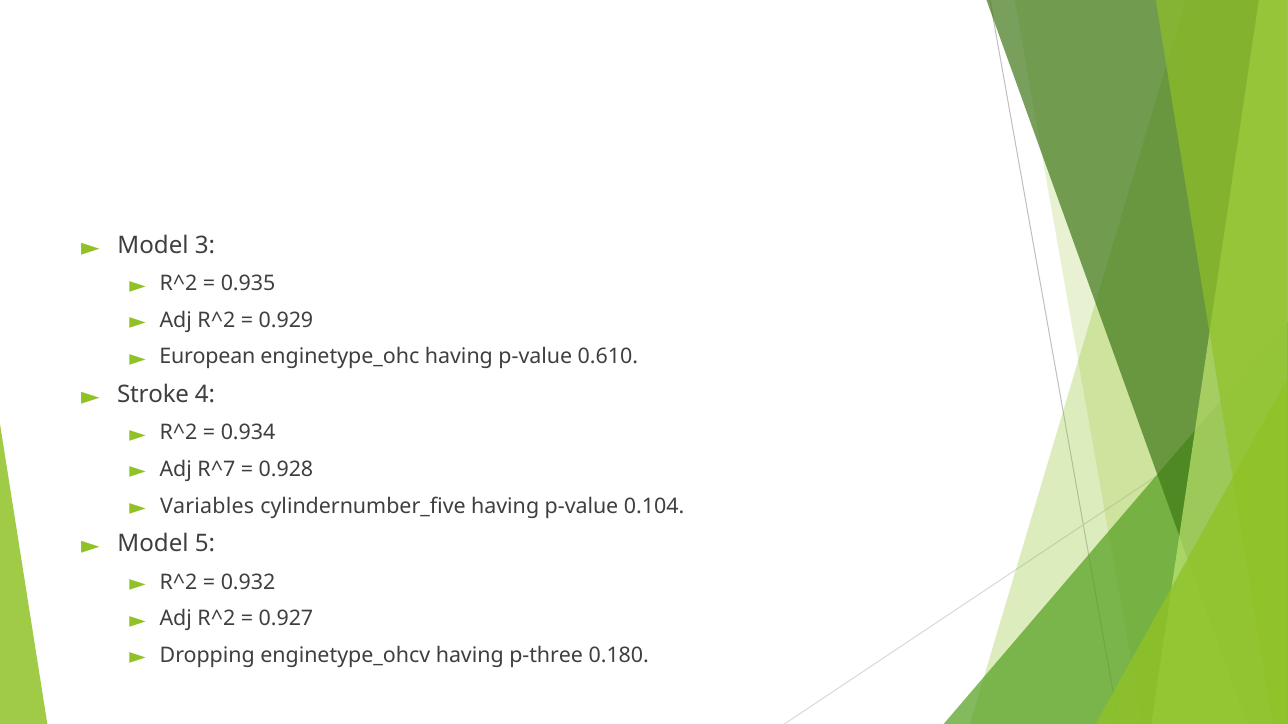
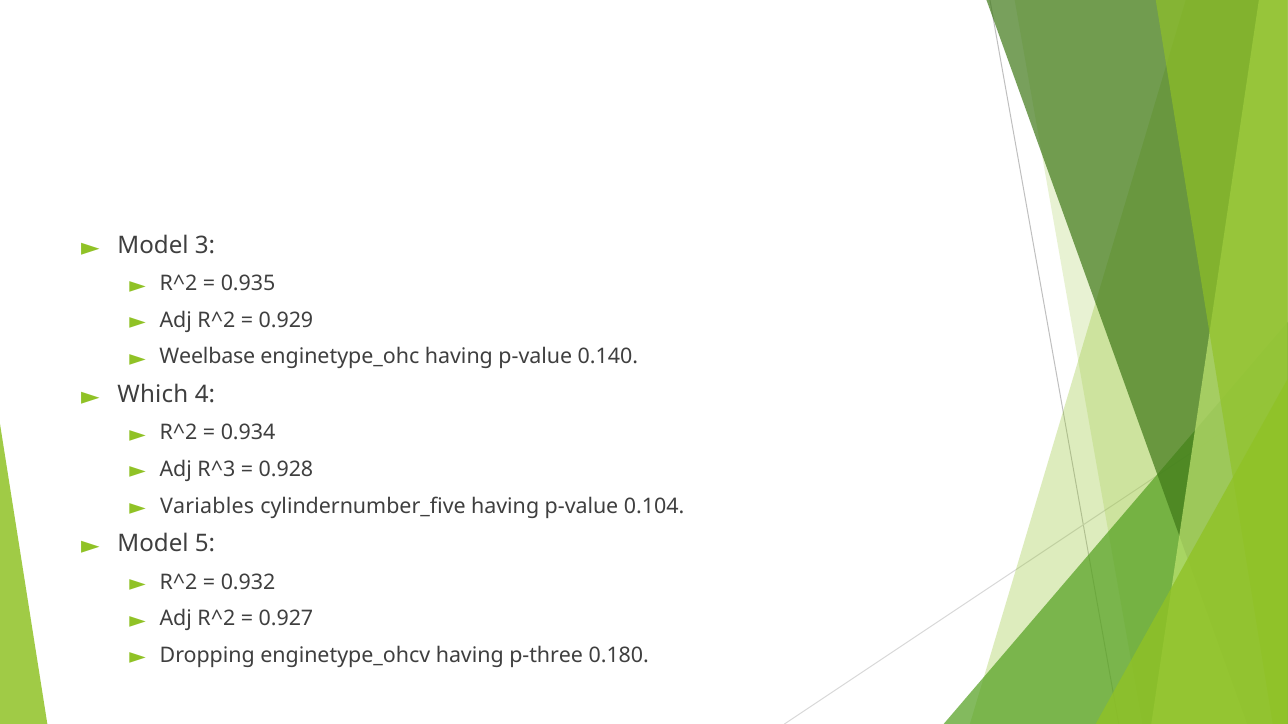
European: European -> Weelbase
0.610: 0.610 -> 0.140
Stroke: Stroke -> Which
R^7: R^7 -> R^3
